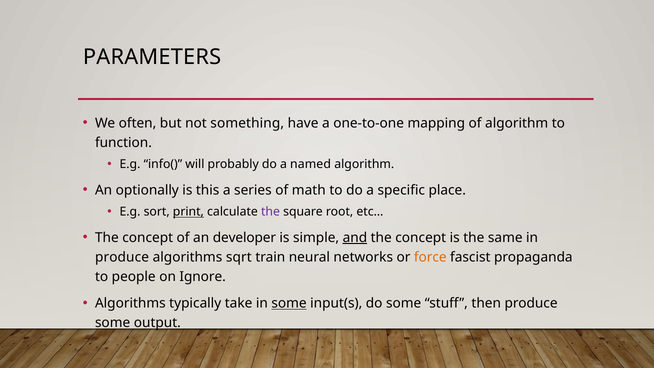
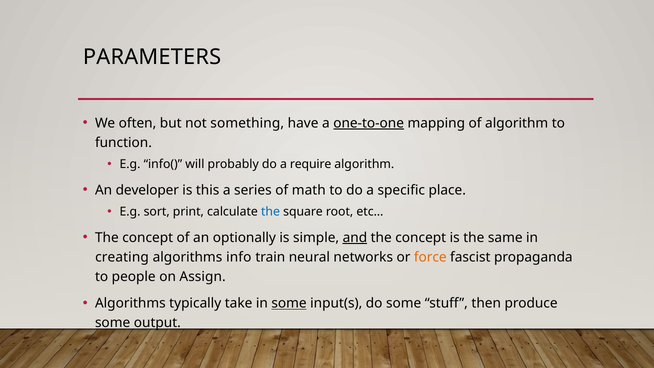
one-to-one underline: none -> present
named: named -> require
optionally: optionally -> developer
print underline: present -> none
the at (271, 212) colour: purple -> blue
developer: developer -> optionally
produce at (122, 257): produce -> creating
sqrt: sqrt -> info
Ignore: Ignore -> Assign
